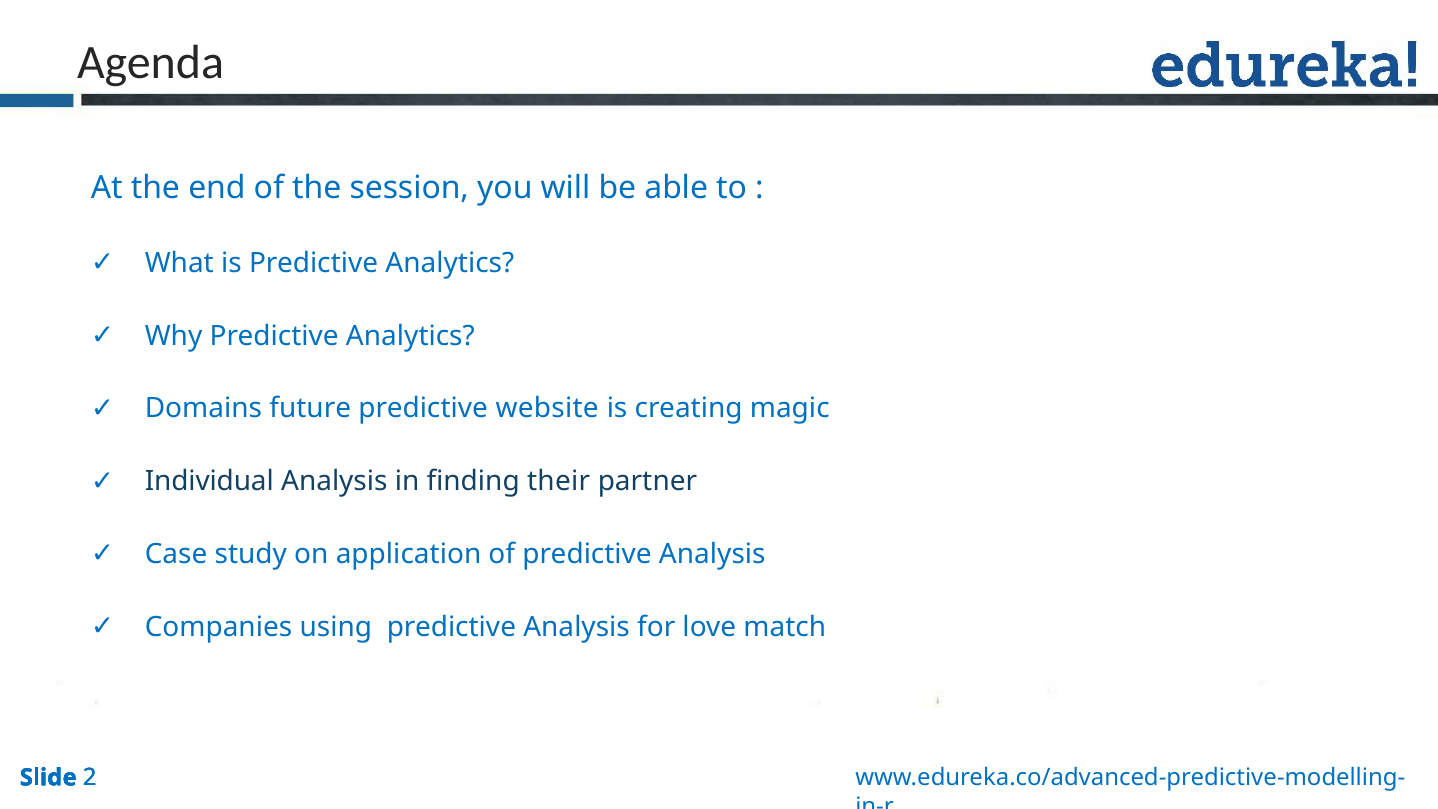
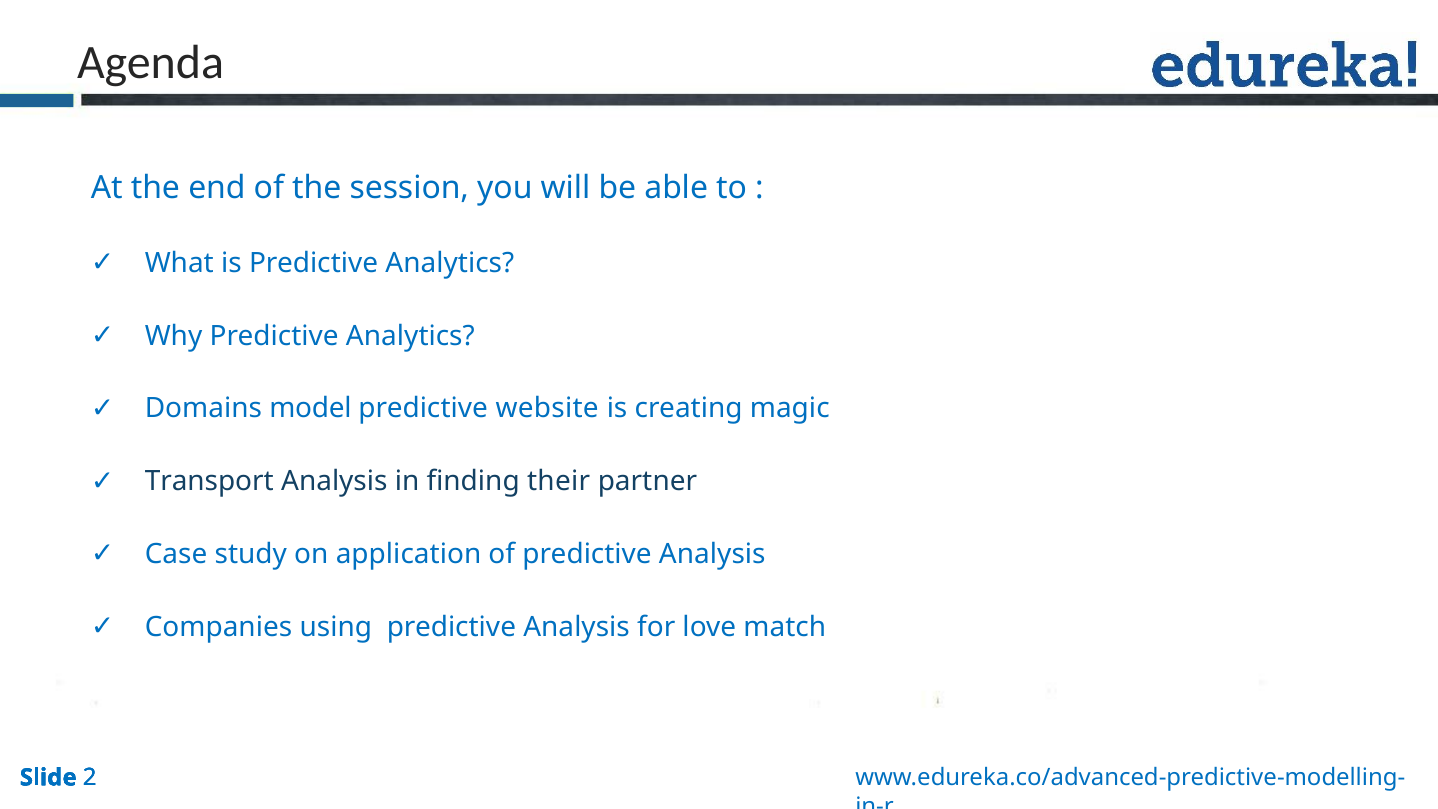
future: future -> model
Individual: Individual -> Transport
